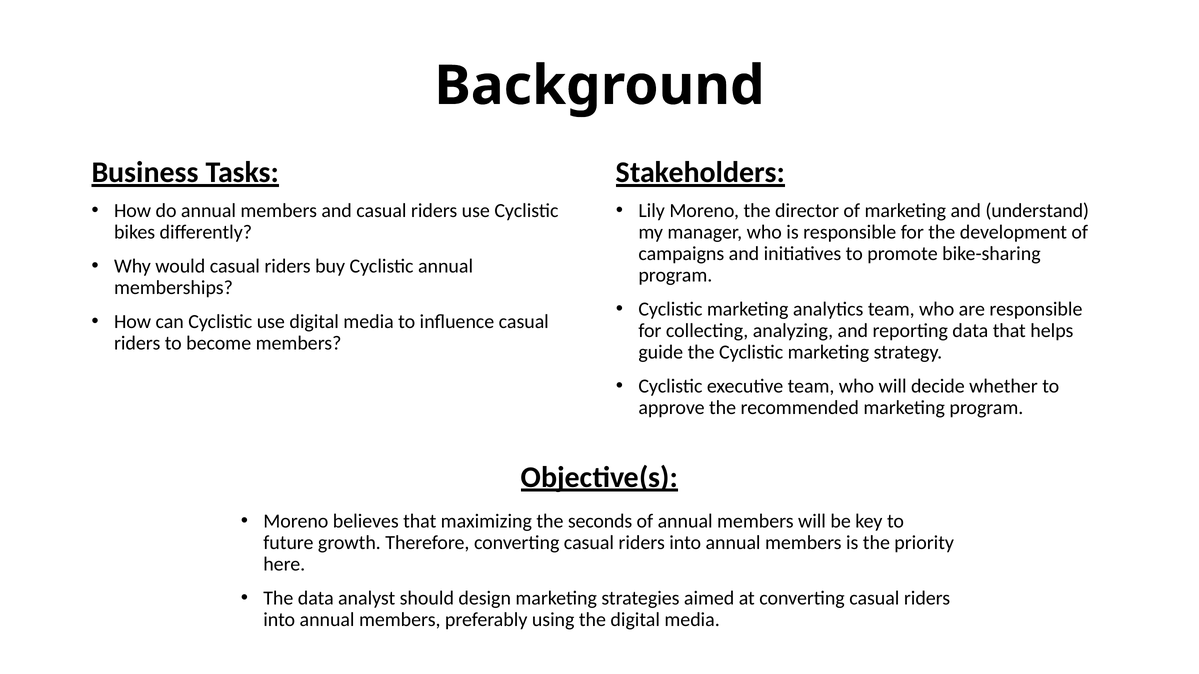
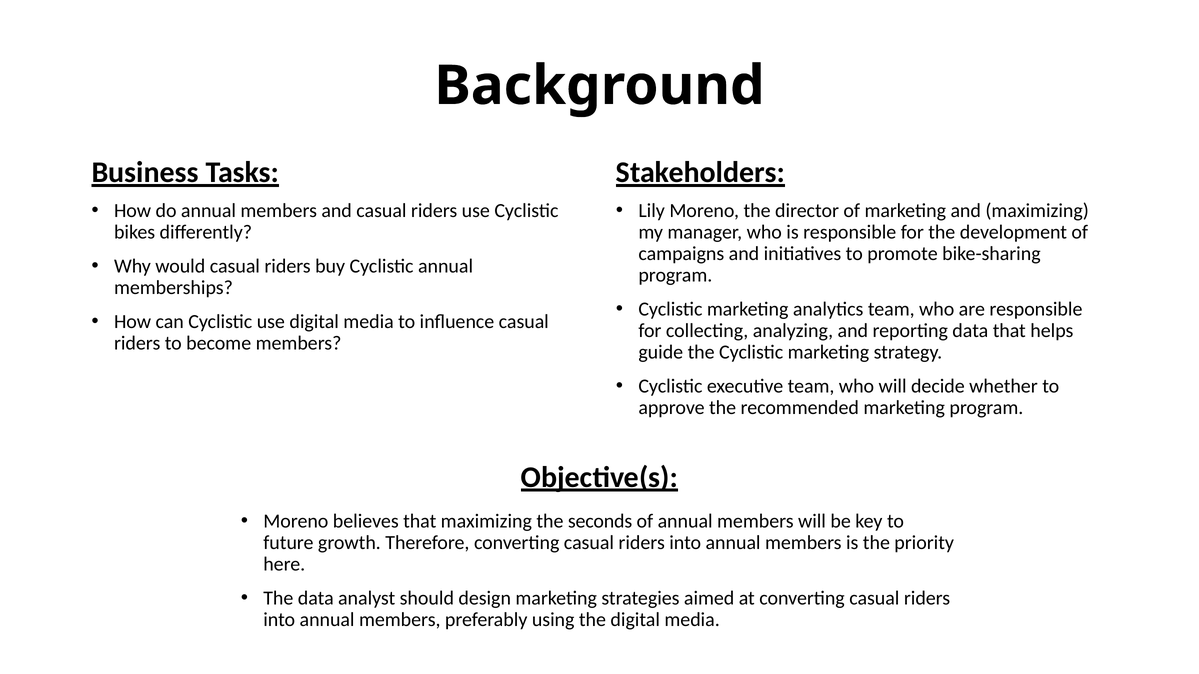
and understand: understand -> maximizing
